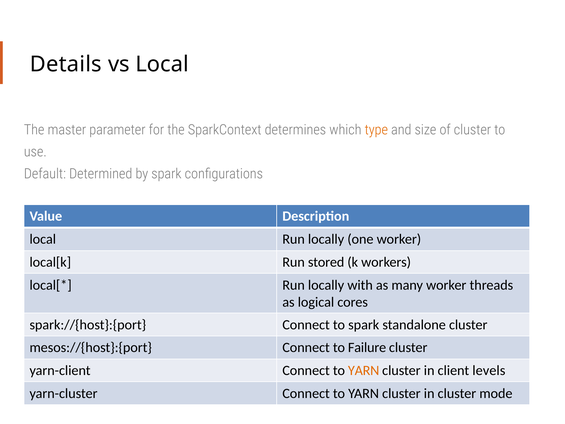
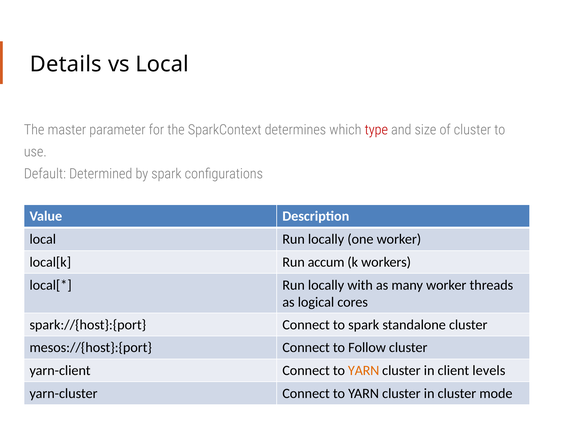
type colour: orange -> red
stored: stored -> accum
Failure: Failure -> Follow
